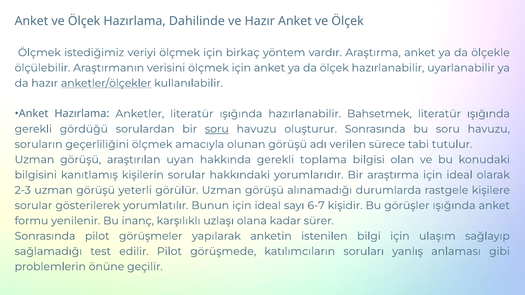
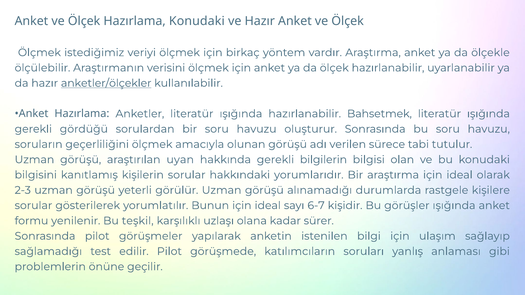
Hazırlama Dahilinde: Dahilinde -> Konudaki
soru at (217, 129) underline: present -> none
toplama: toplama -> bilgilerin
inanç: inanç -> teşkil
